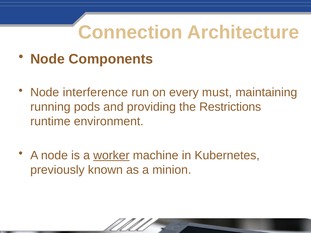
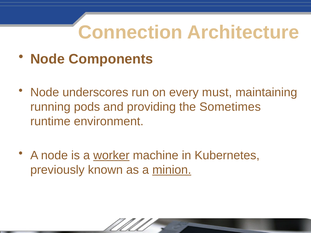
interference: interference -> underscores
Restrictions: Restrictions -> Sometimes
minion underline: none -> present
